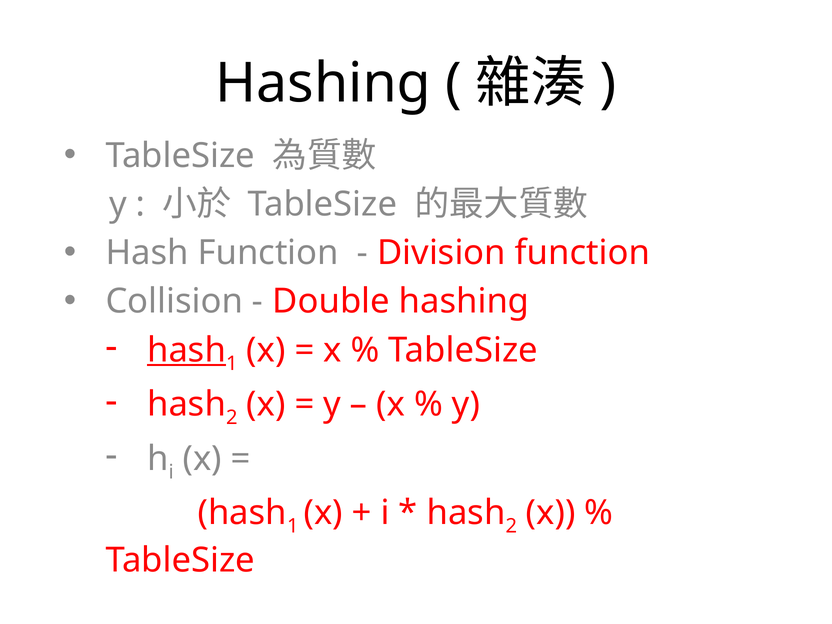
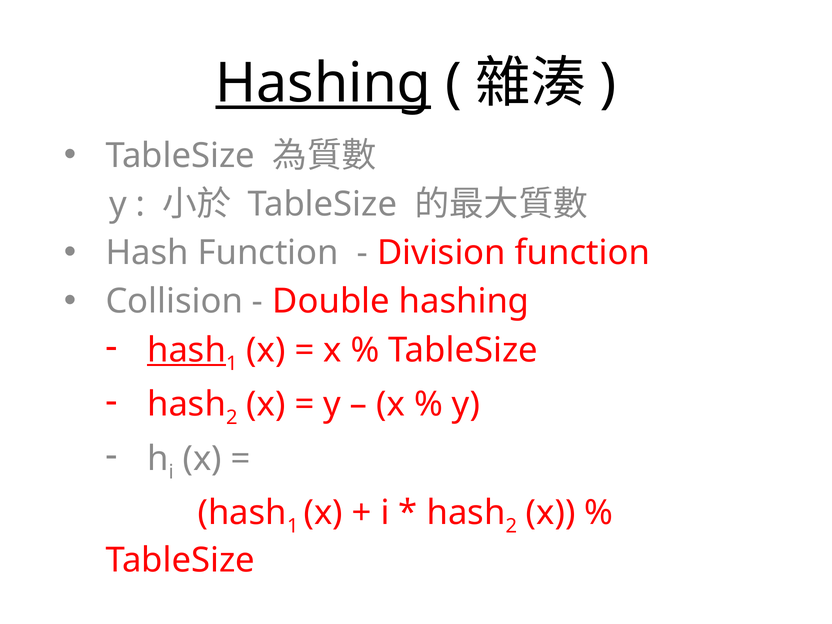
Hashing at (323, 83) underline: none -> present
